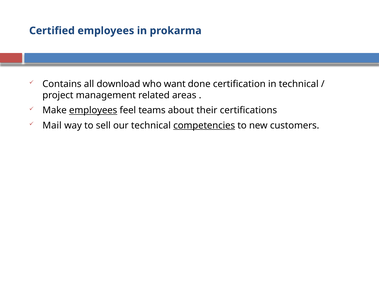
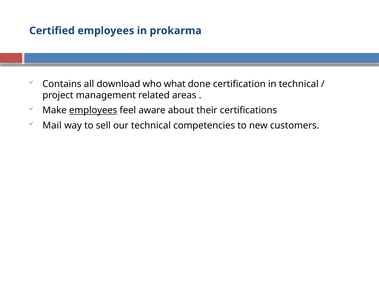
want: want -> what
teams: teams -> aware
competencies underline: present -> none
